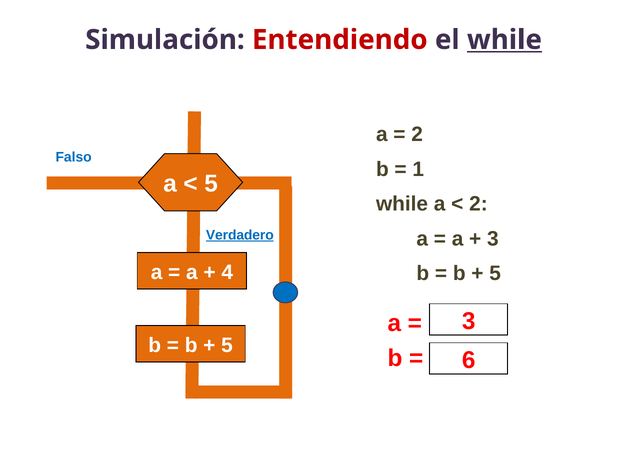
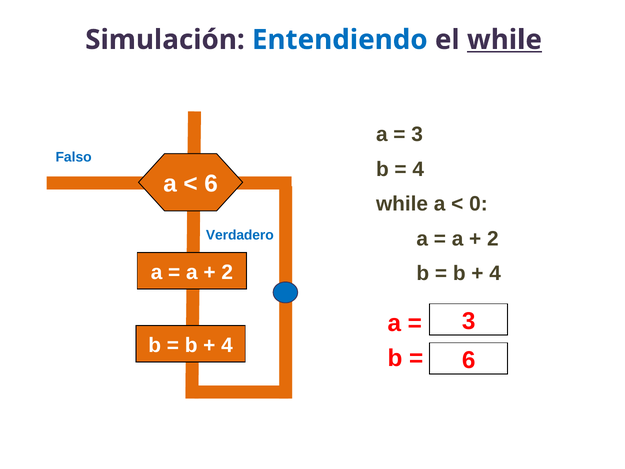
Entendiendo colour: red -> blue
2 at (417, 134): 2 -> 3
1 at (418, 169): 1 -> 4
5 at (211, 184): 5 -> 6
2 at (478, 204): 2 -> 0
Verdadero underline: present -> none
3 at (493, 239): 3 -> 2
4 at (227, 272): 4 -> 2
5 at (495, 273): 5 -> 4
5 at (227, 345): 5 -> 4
